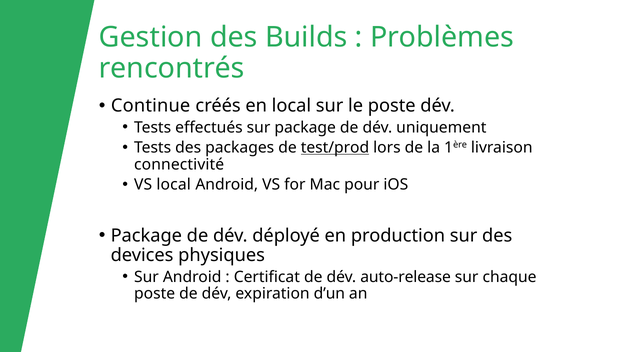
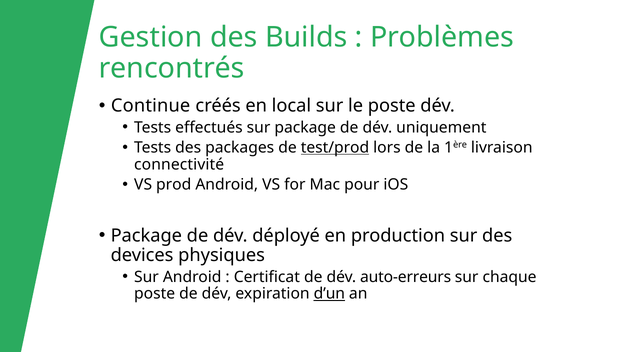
VS local: local -> prod
auto-release: auto-release -> auto-erreurs
d’un underline: none -> present
